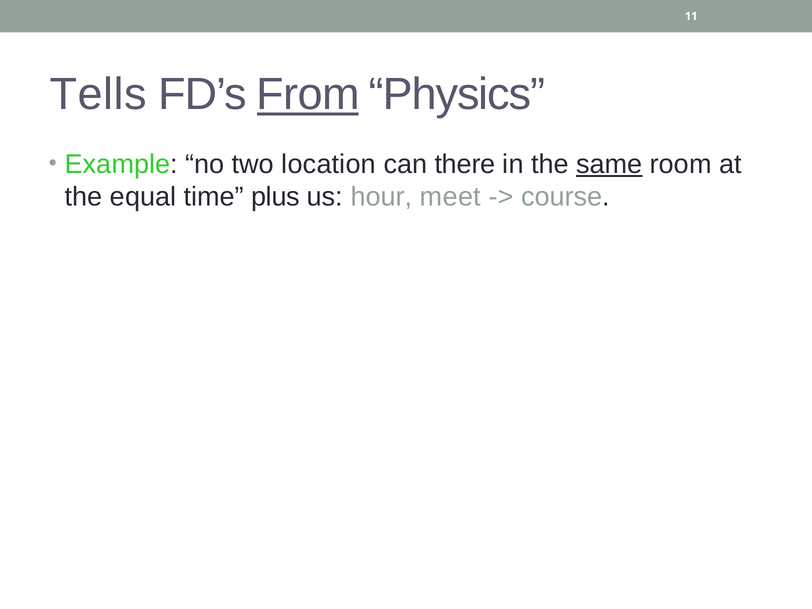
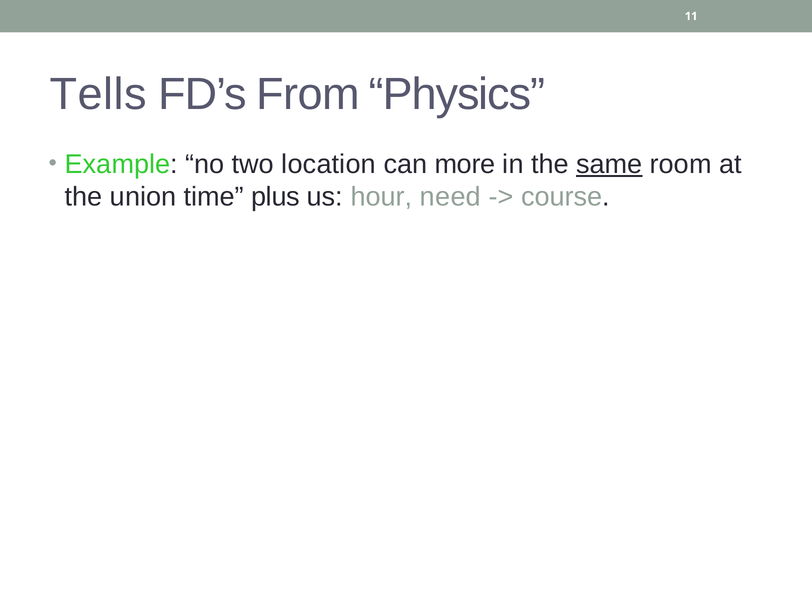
From underline: present -> none
there: there -> more
equal: equal -> union
meet: meet -> need
